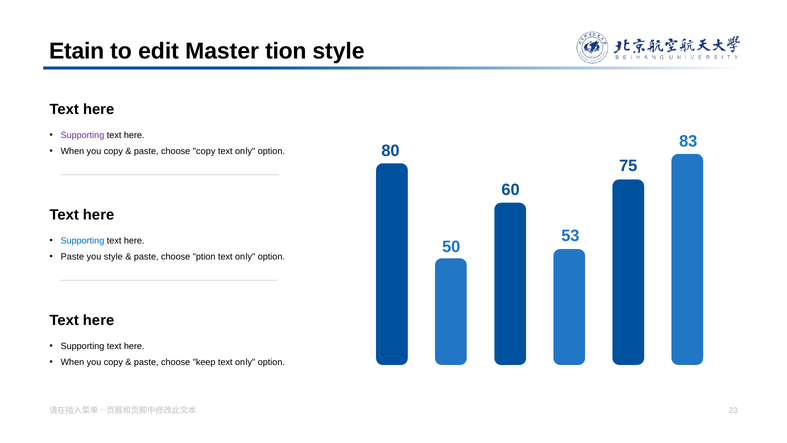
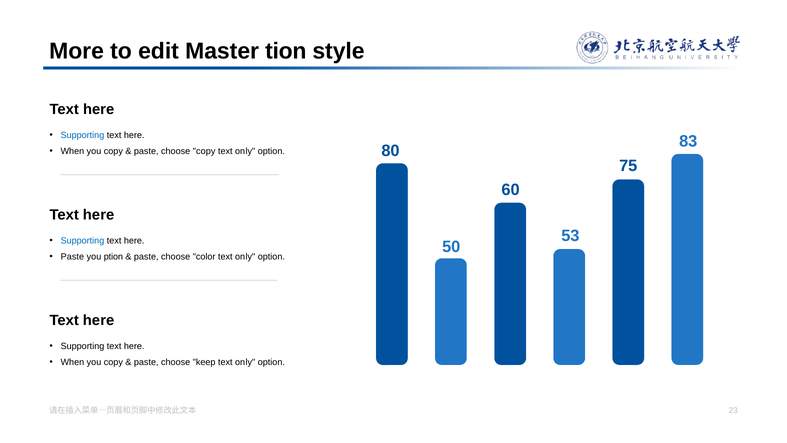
Etain: Etain -> More
Supporting at (82, 135) colour: purple -> blue
you style: style -> ption
ption: ption -> color
